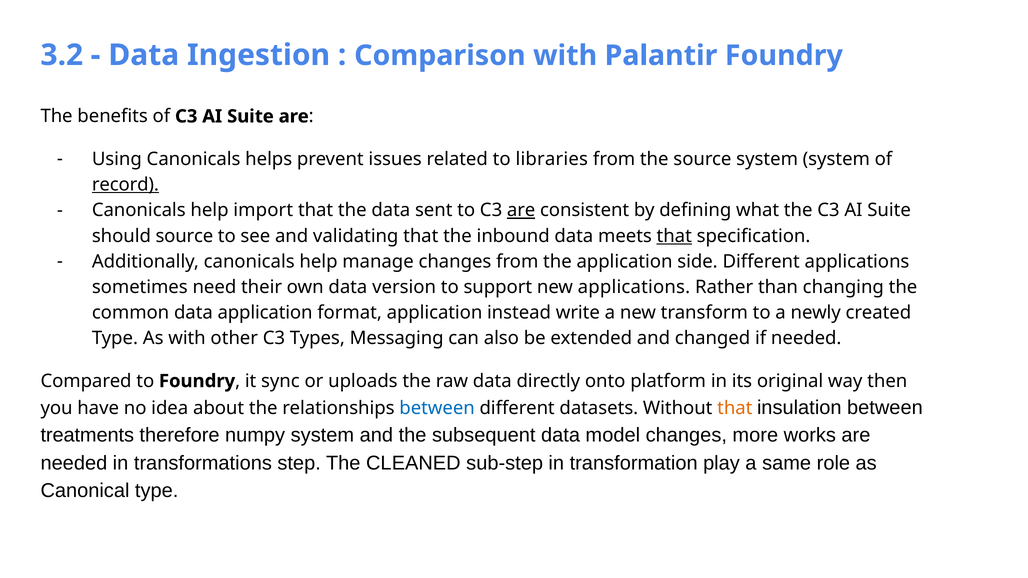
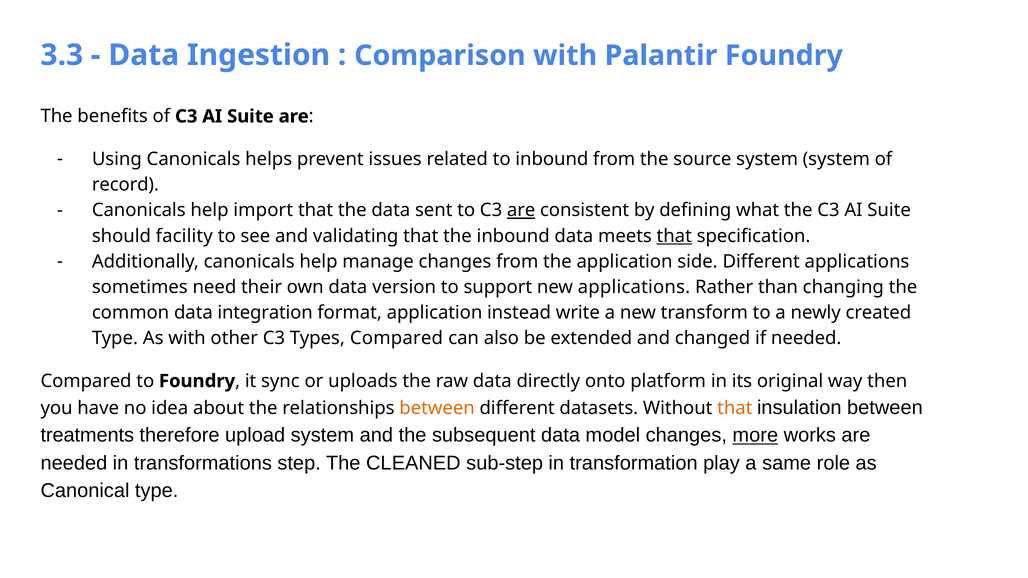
3.2: 3.2 -> 3.3
to libraries: libraries -> inbound
record underline: present -> none
should source: source -> facility
data application: application -> integration
Types Messaging: Messaging -> Compared
between at (437, 409) colour: blue -> orange
numpy: numpy -> upload
more underline: none -> present
